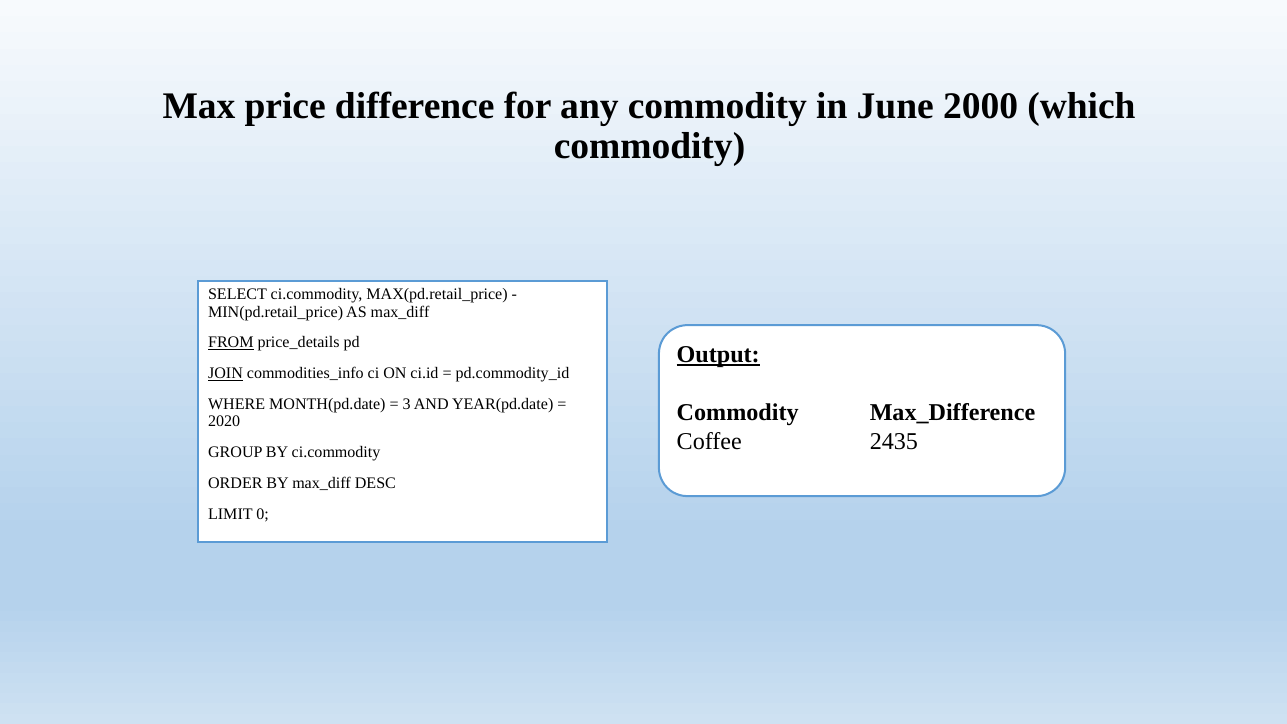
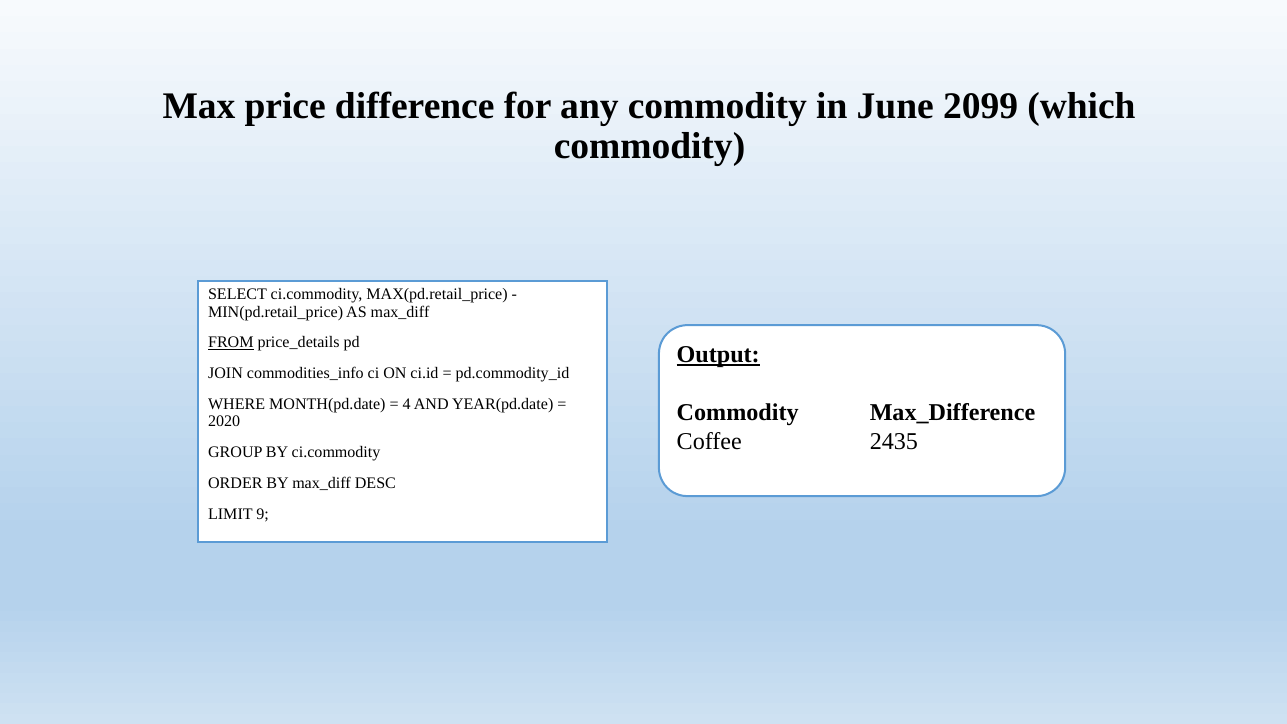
2000: 2000 -> 2099
JOIN underline: present -> none
3: 3 -> 4
0: 0 -> 9
